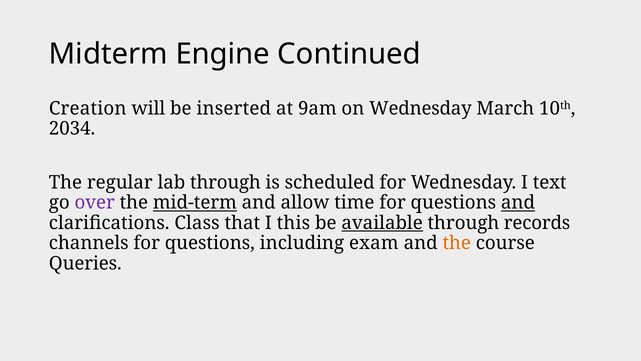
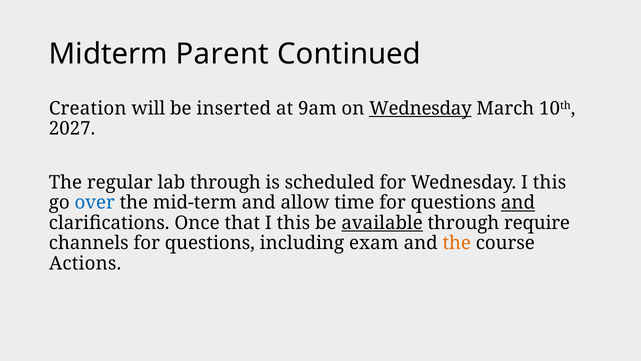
Engine: Engine -> Parent
Wednesday at (420, 108) underline: none -> present
2034: 2034 -> 2027
Wednesday I text: text -> this
over colour: purple -> blue
mid-term underline: present -> none
Class: Class -> Once
records: records -> require
Queries: Queries -> Actions
